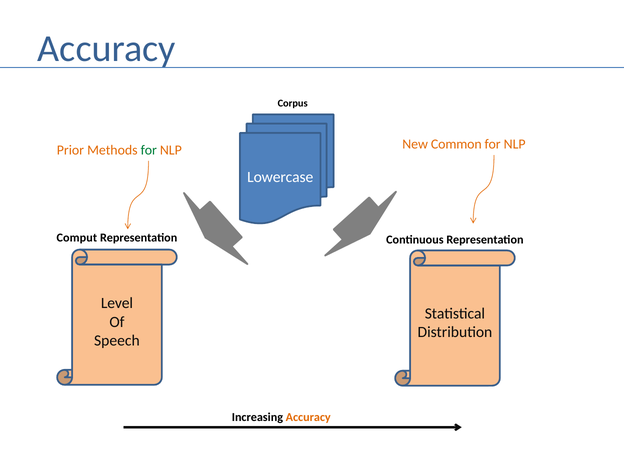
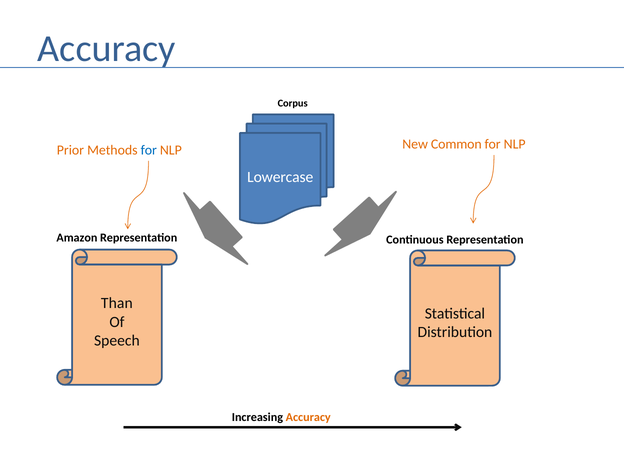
for at (149, 150) colour: green -> blue
Comput: Comput -> Amazon
Level: Level -> Than
